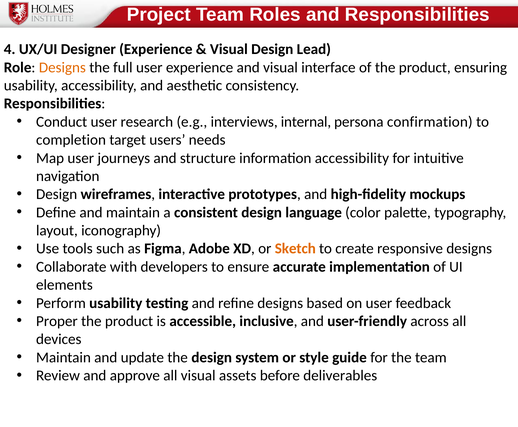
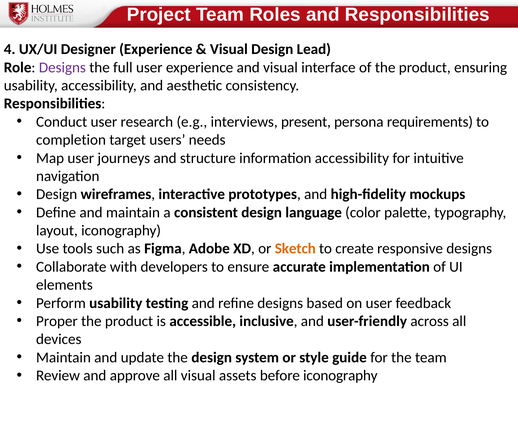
Designs at (62, 67) colour: orange -> purple
internal: internal -> present
confirmation: confirmation -> requirements
before deliverables: deliverables -> iconography
